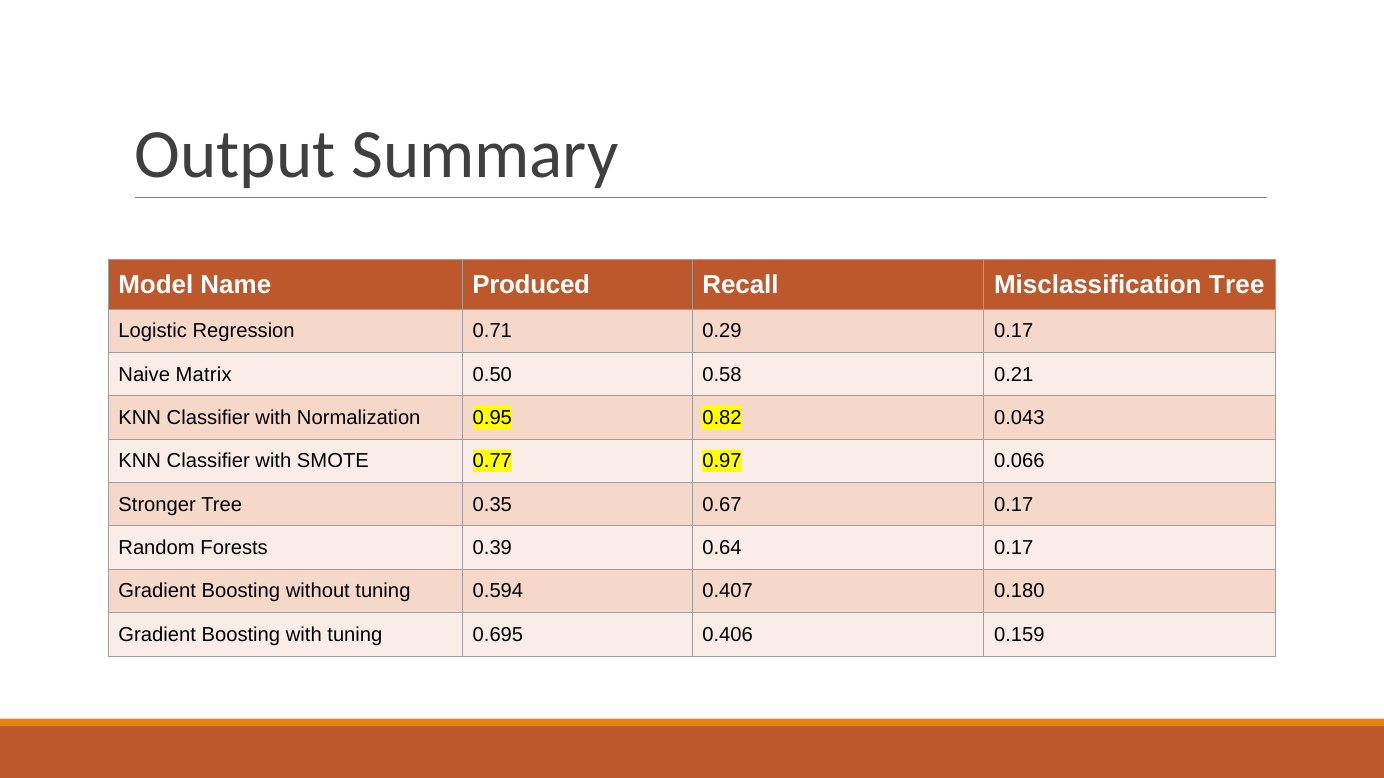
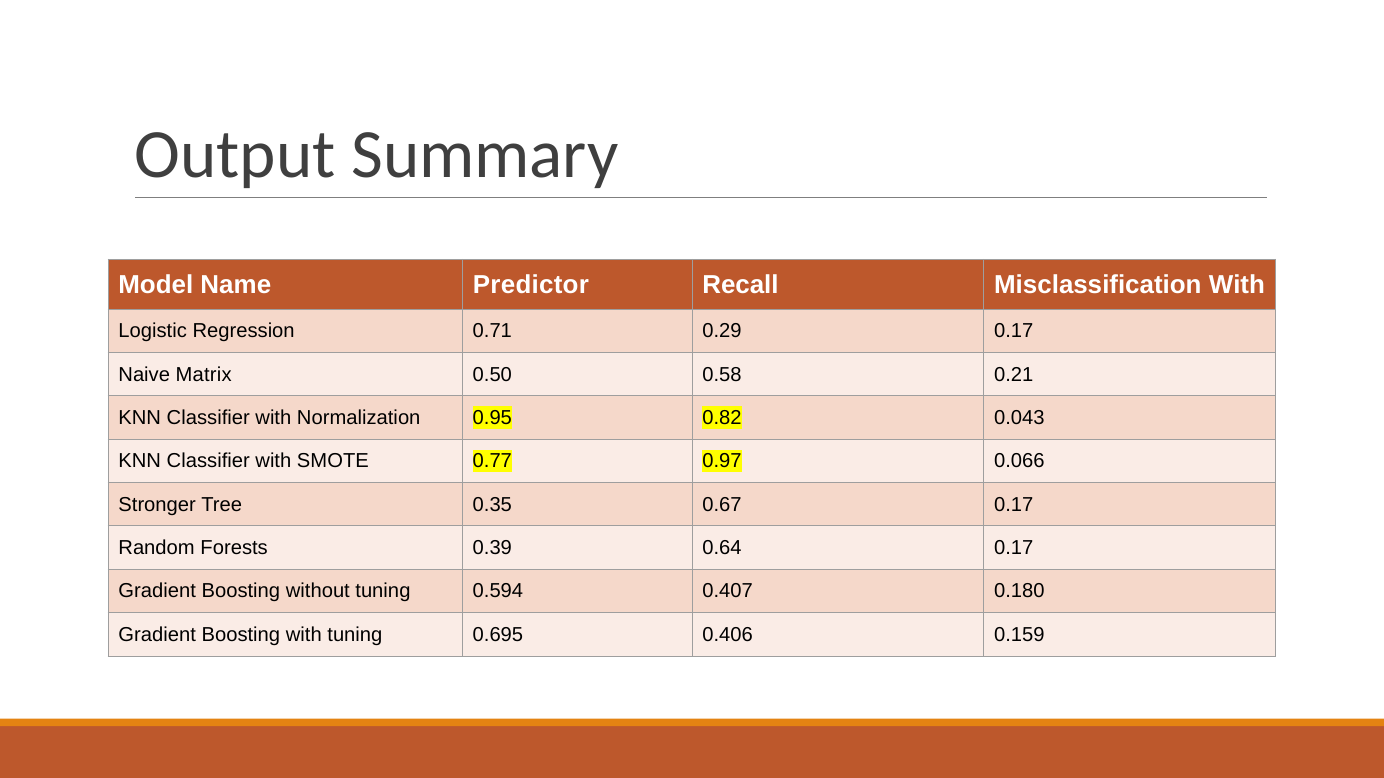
Produced: Produced -> Predictor
Misclassification Tree: Tree -> With
